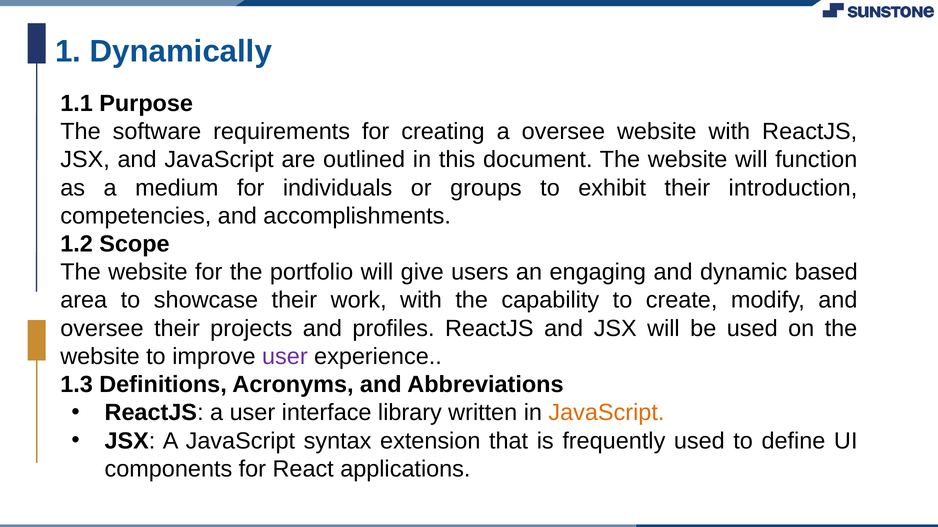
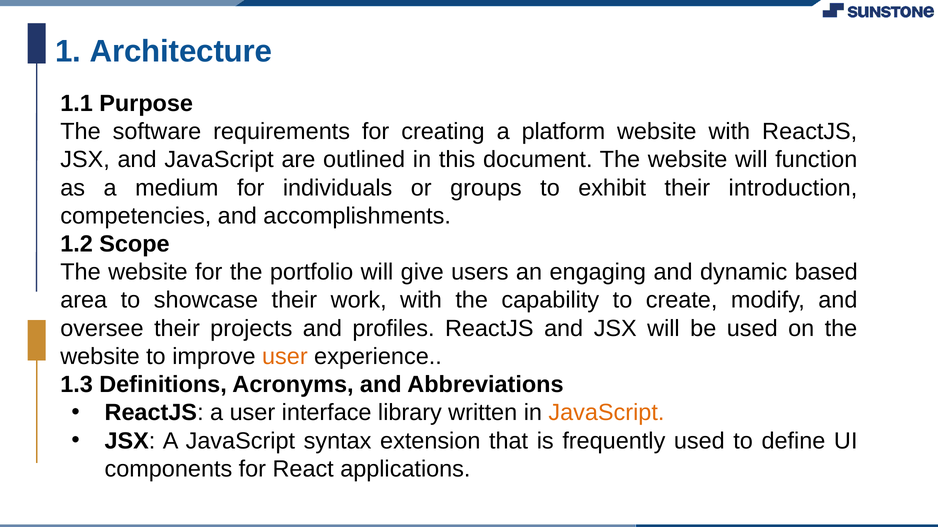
Dynamically: Dynamically -> Architecture
a oversee: oversee -> platform
user at (285, 357) colour: purple -> orange
